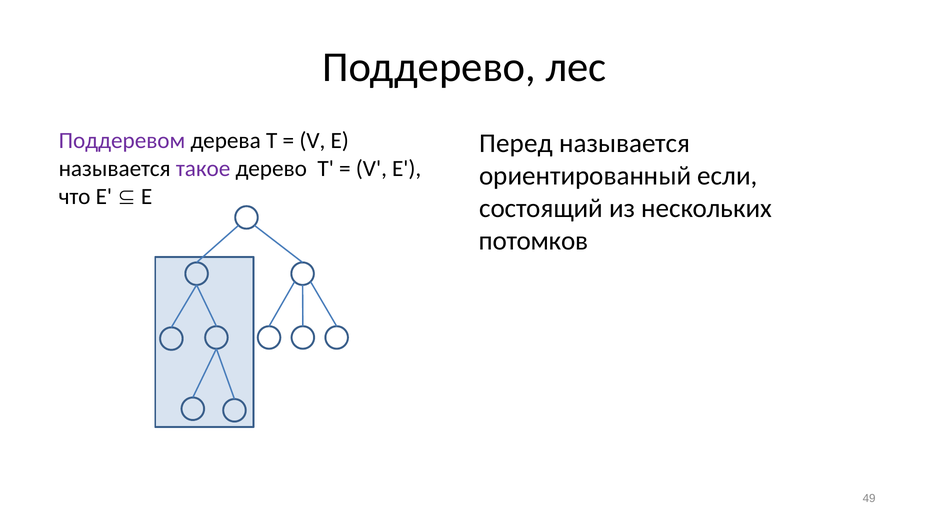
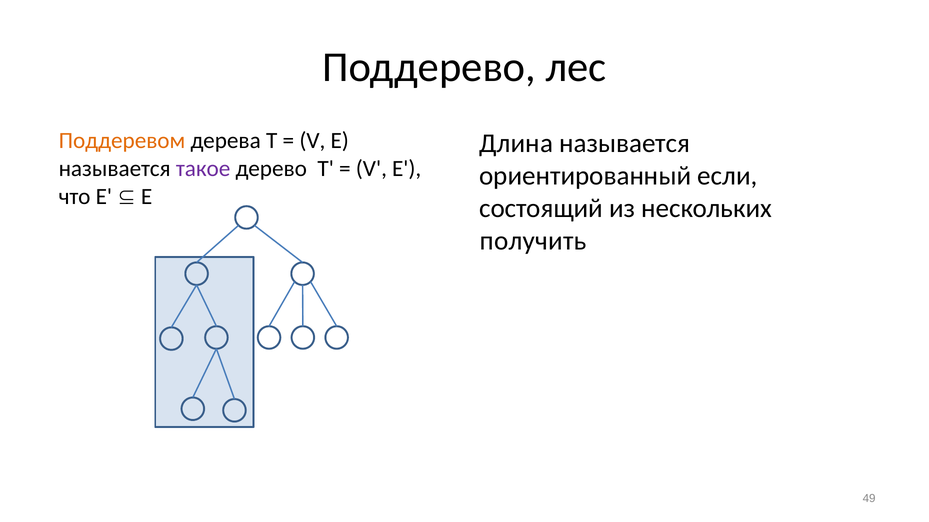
Поддеревом colour: purple -> orange
Перед: Перед -> Длина
потомков: потомков -> получить
